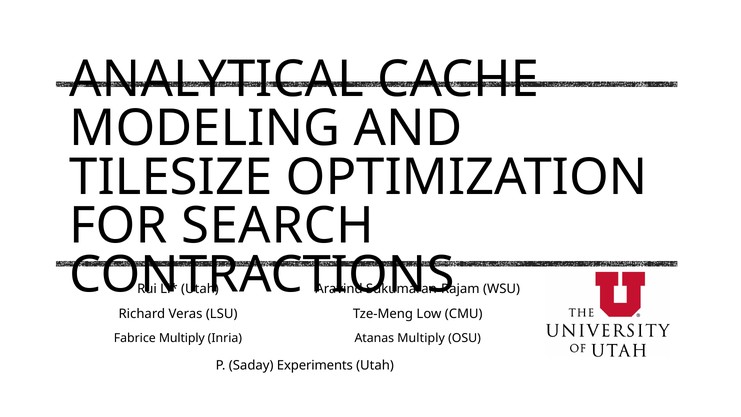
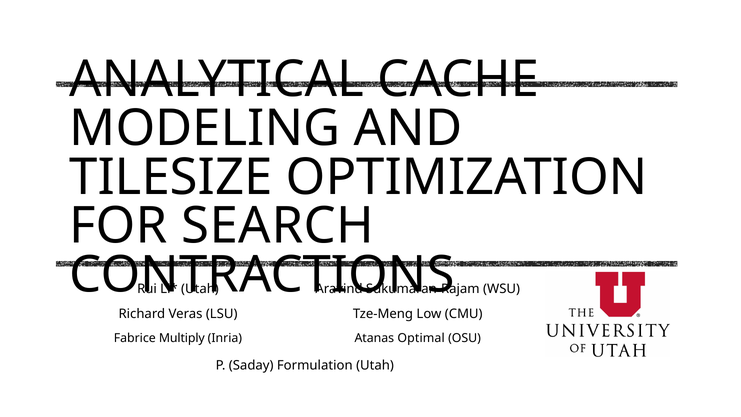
Atanas Multiply: Multiply -> Optimal
Experiments: Experiments -> Formulation
